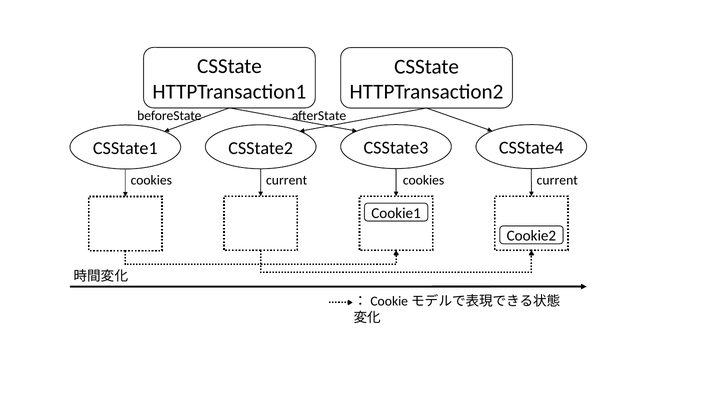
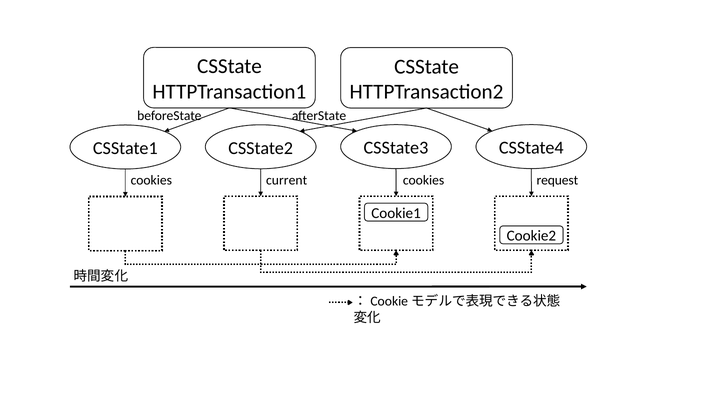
current at (557, 180): current -> request
